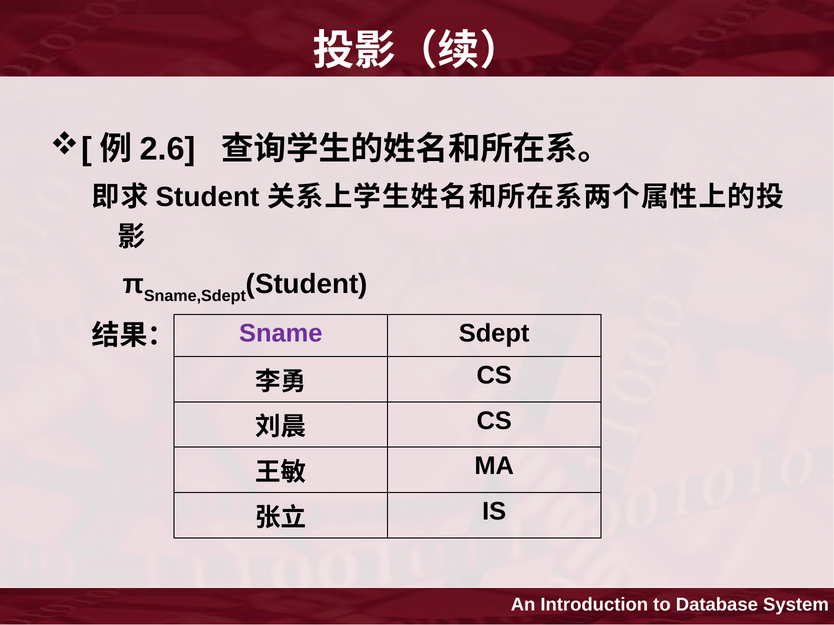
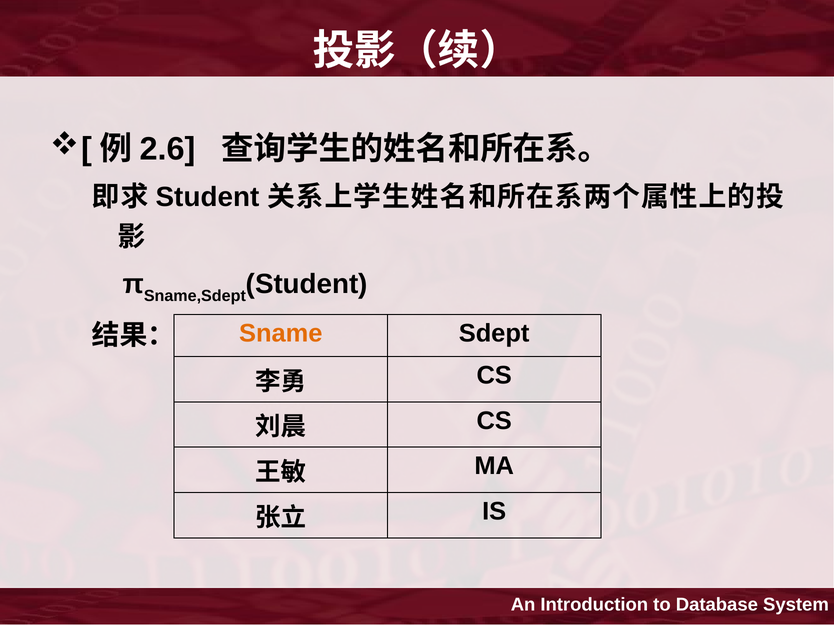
Sname colour: purple -> orange
